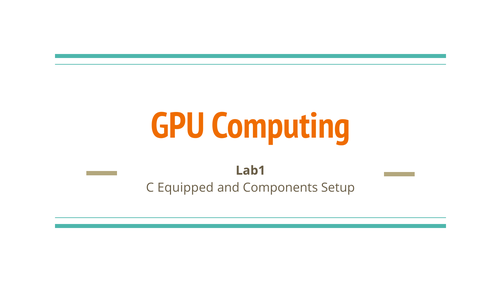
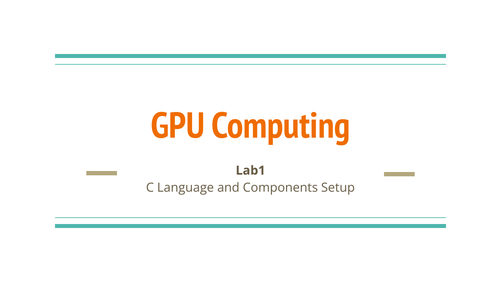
Equipped: Equipped -> Language
